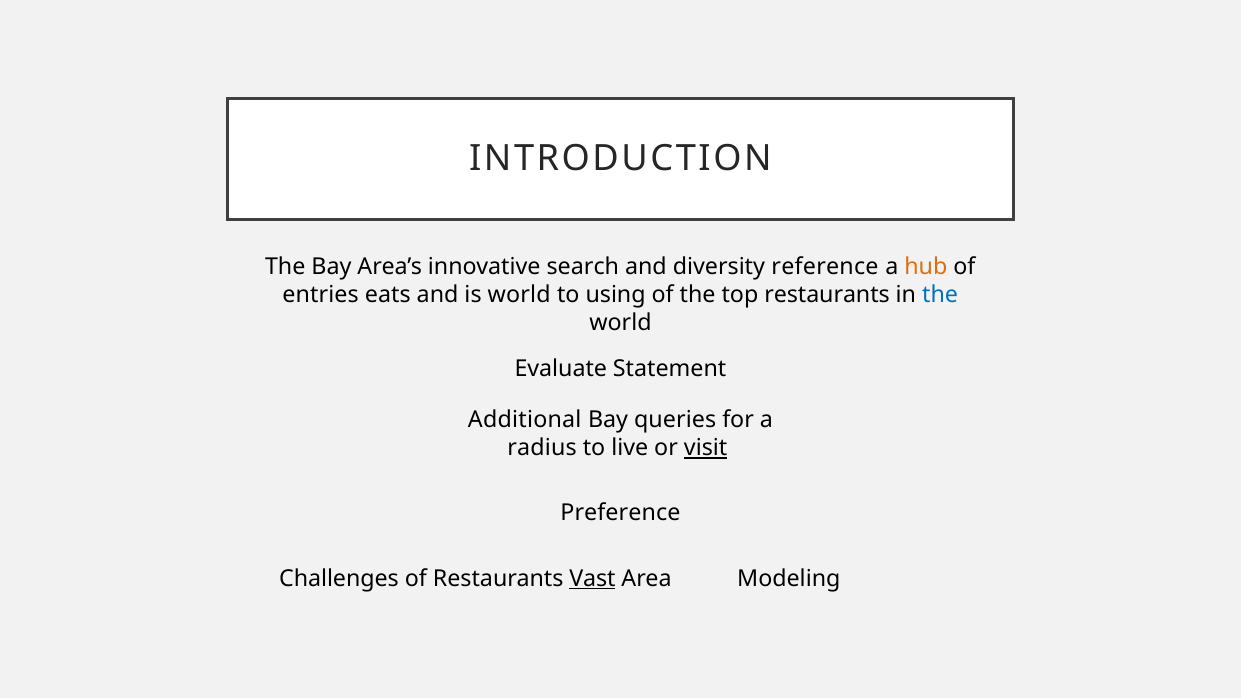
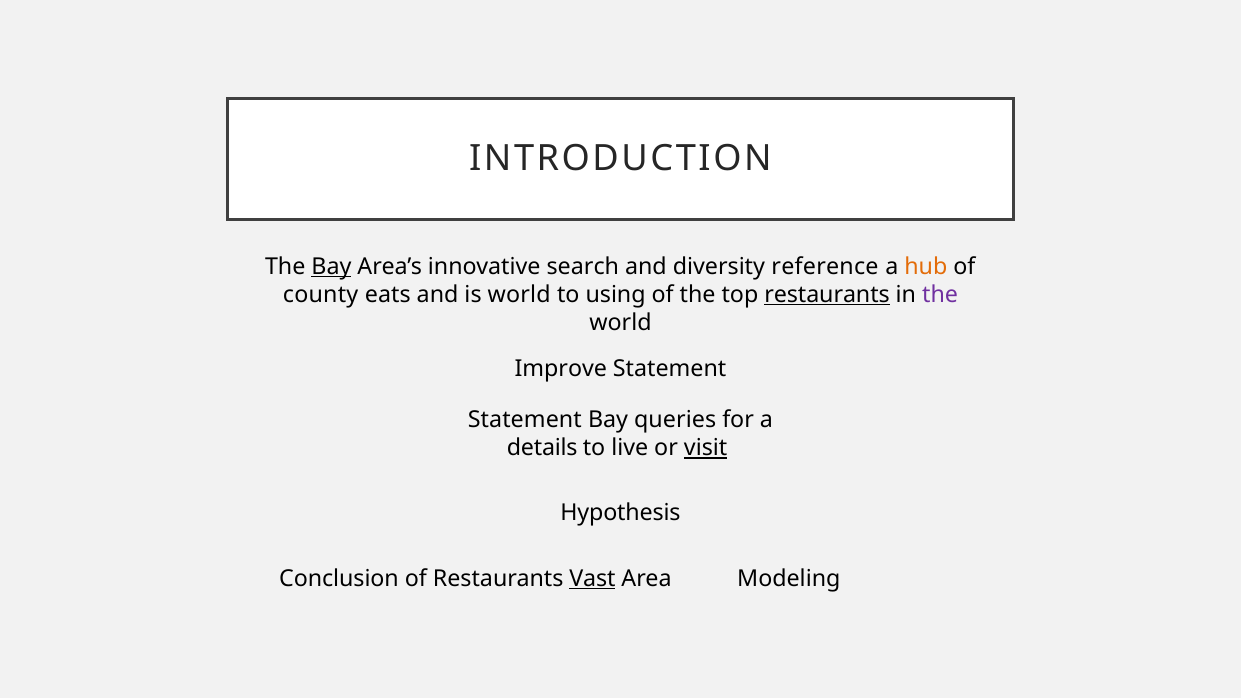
Bay at (331, 267) underline: none -> present
entries: entries -> county
restaurants at (827, 295) underline: none -> present
the at (940, 295) colour: blue -> purple
Evaluate: Evaluate -> Improve
Additional at (525, 420): Additional -> Statement
radius: radius -> details
Preference: Preference -> Hypothesis
Challenges: Challenges -> Conclusion
